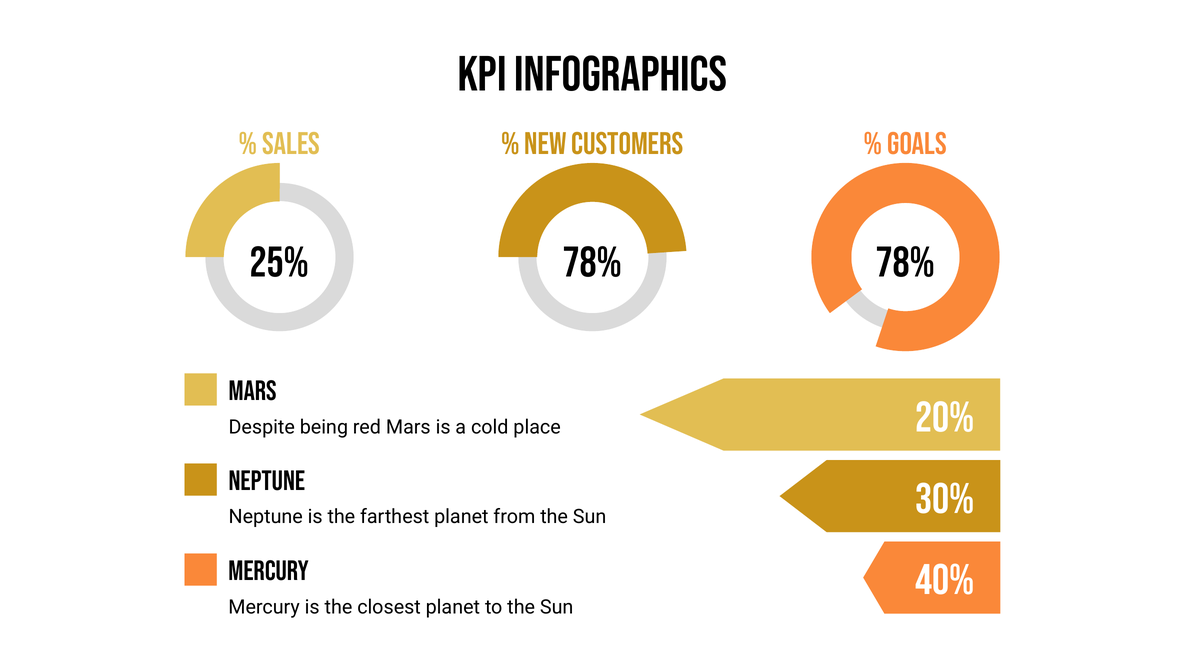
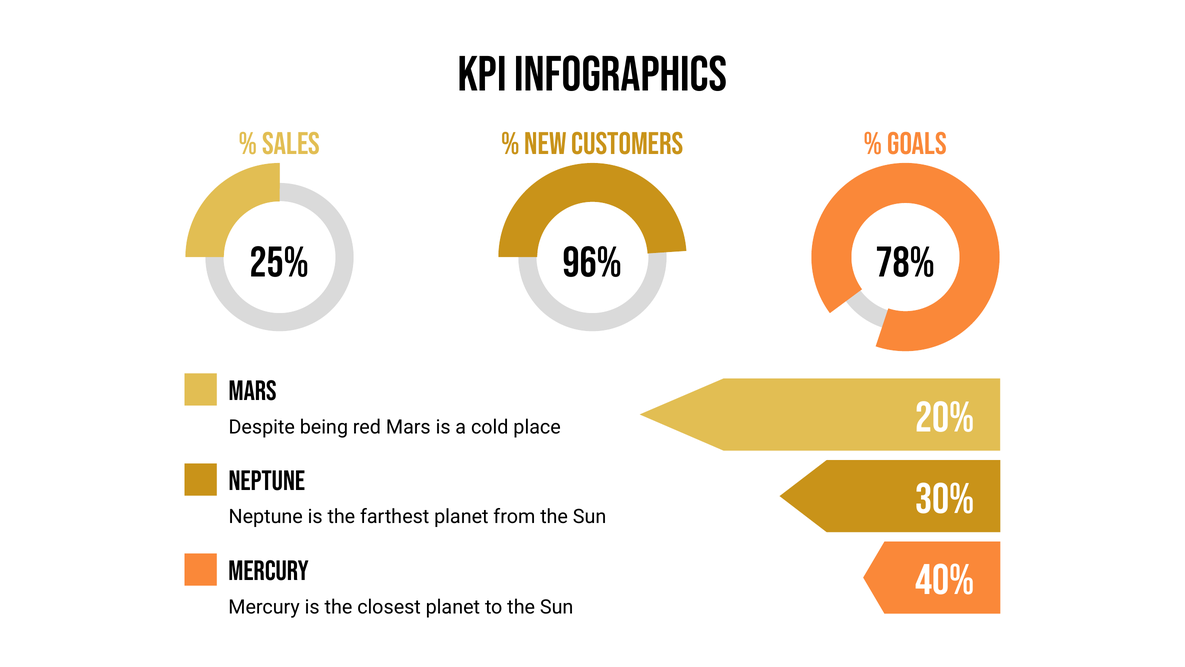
78% at (592, 262): 78% -> 96%
